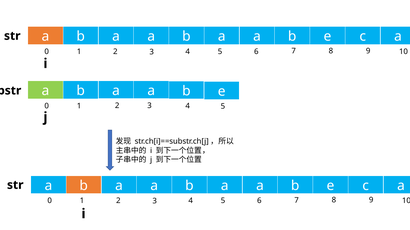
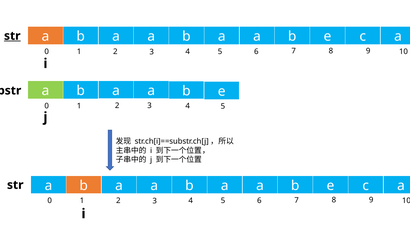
str at (12, 36) underline: none -> present
